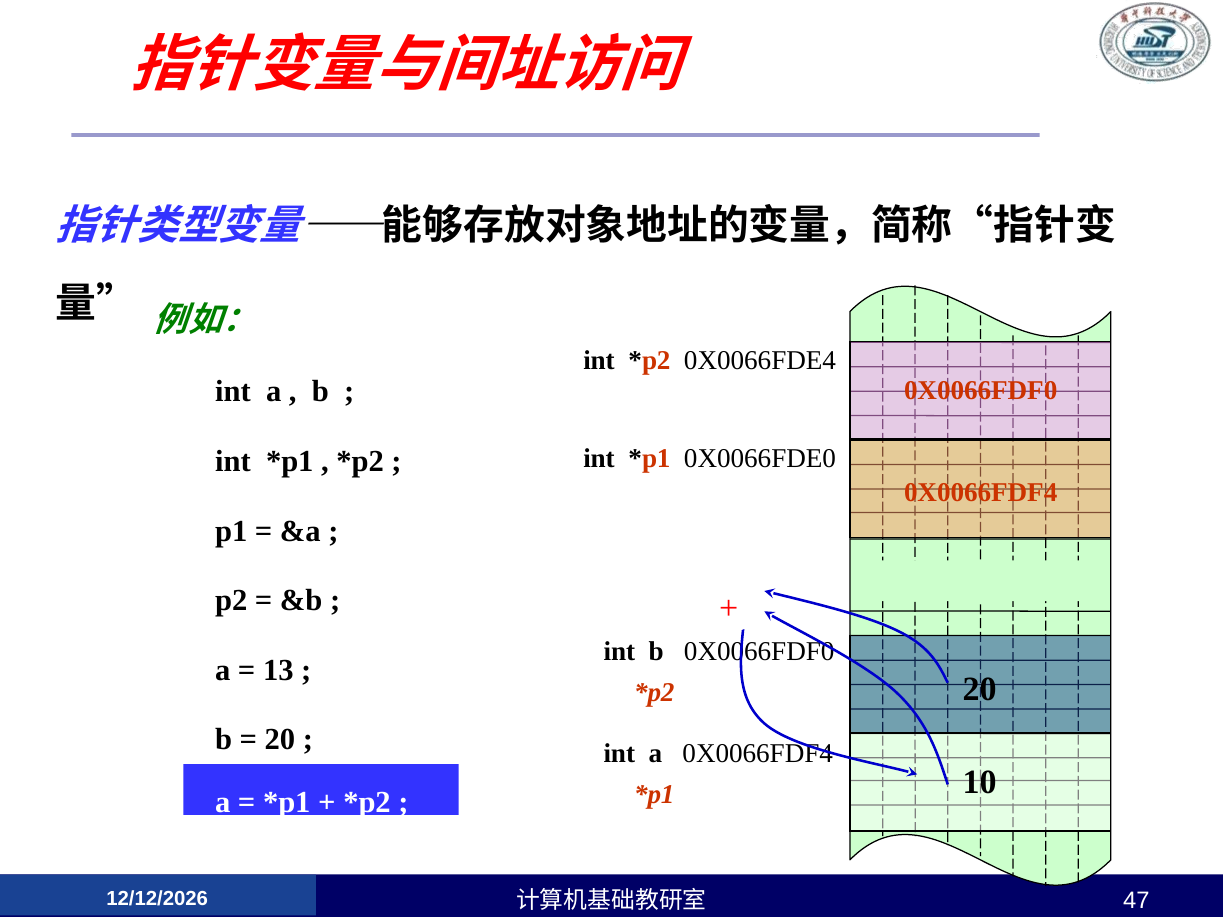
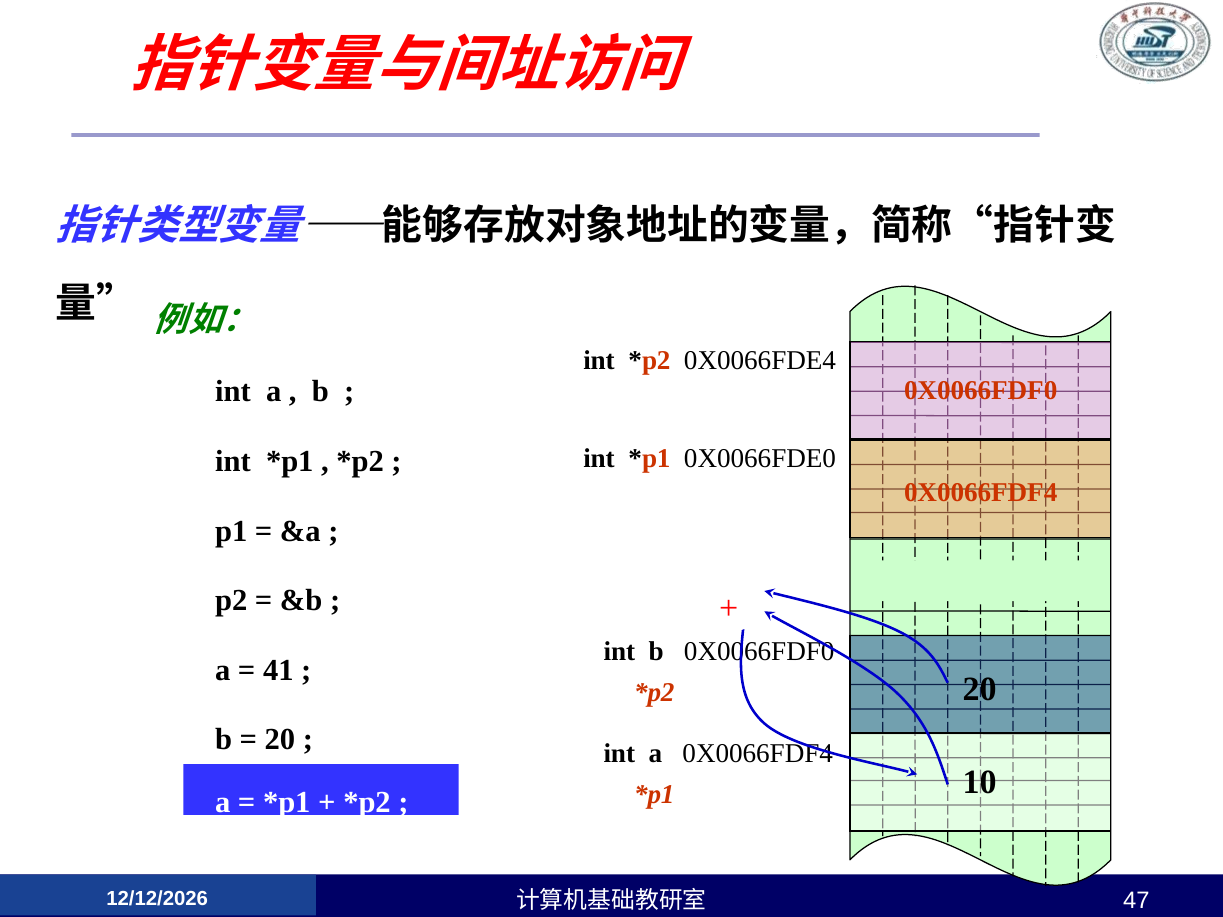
13: 13 -> 41
